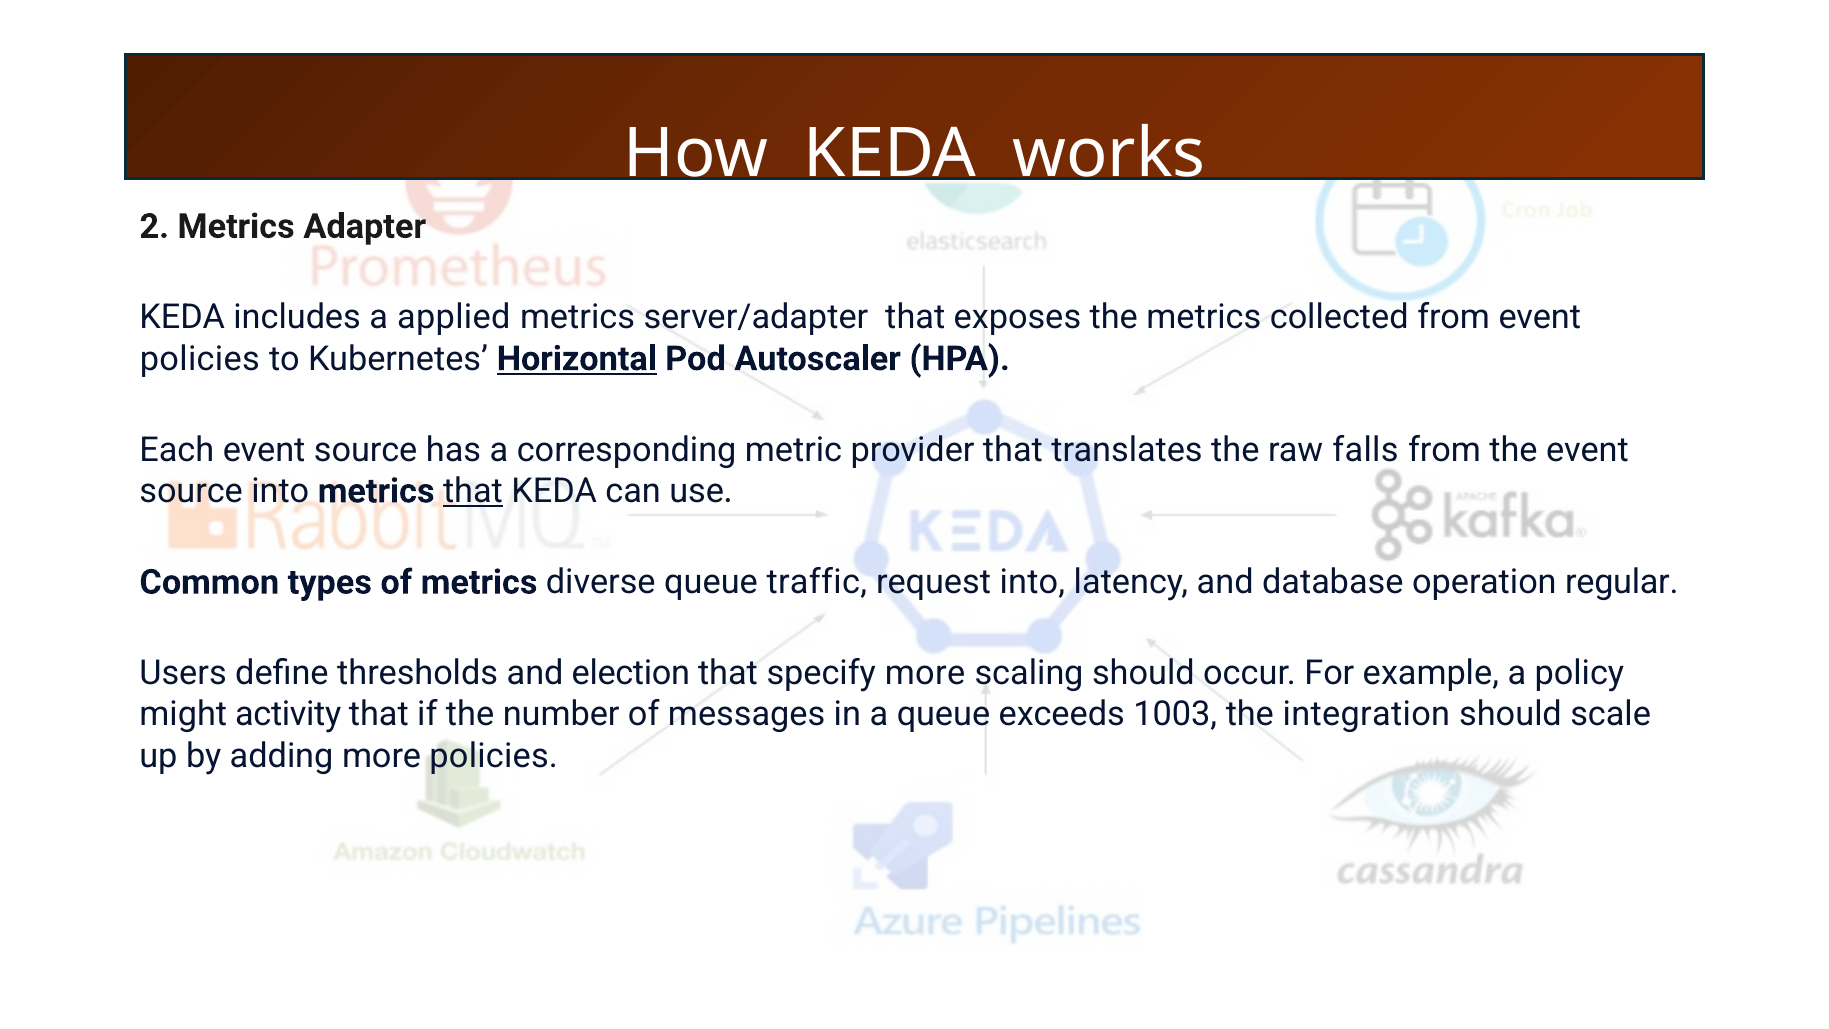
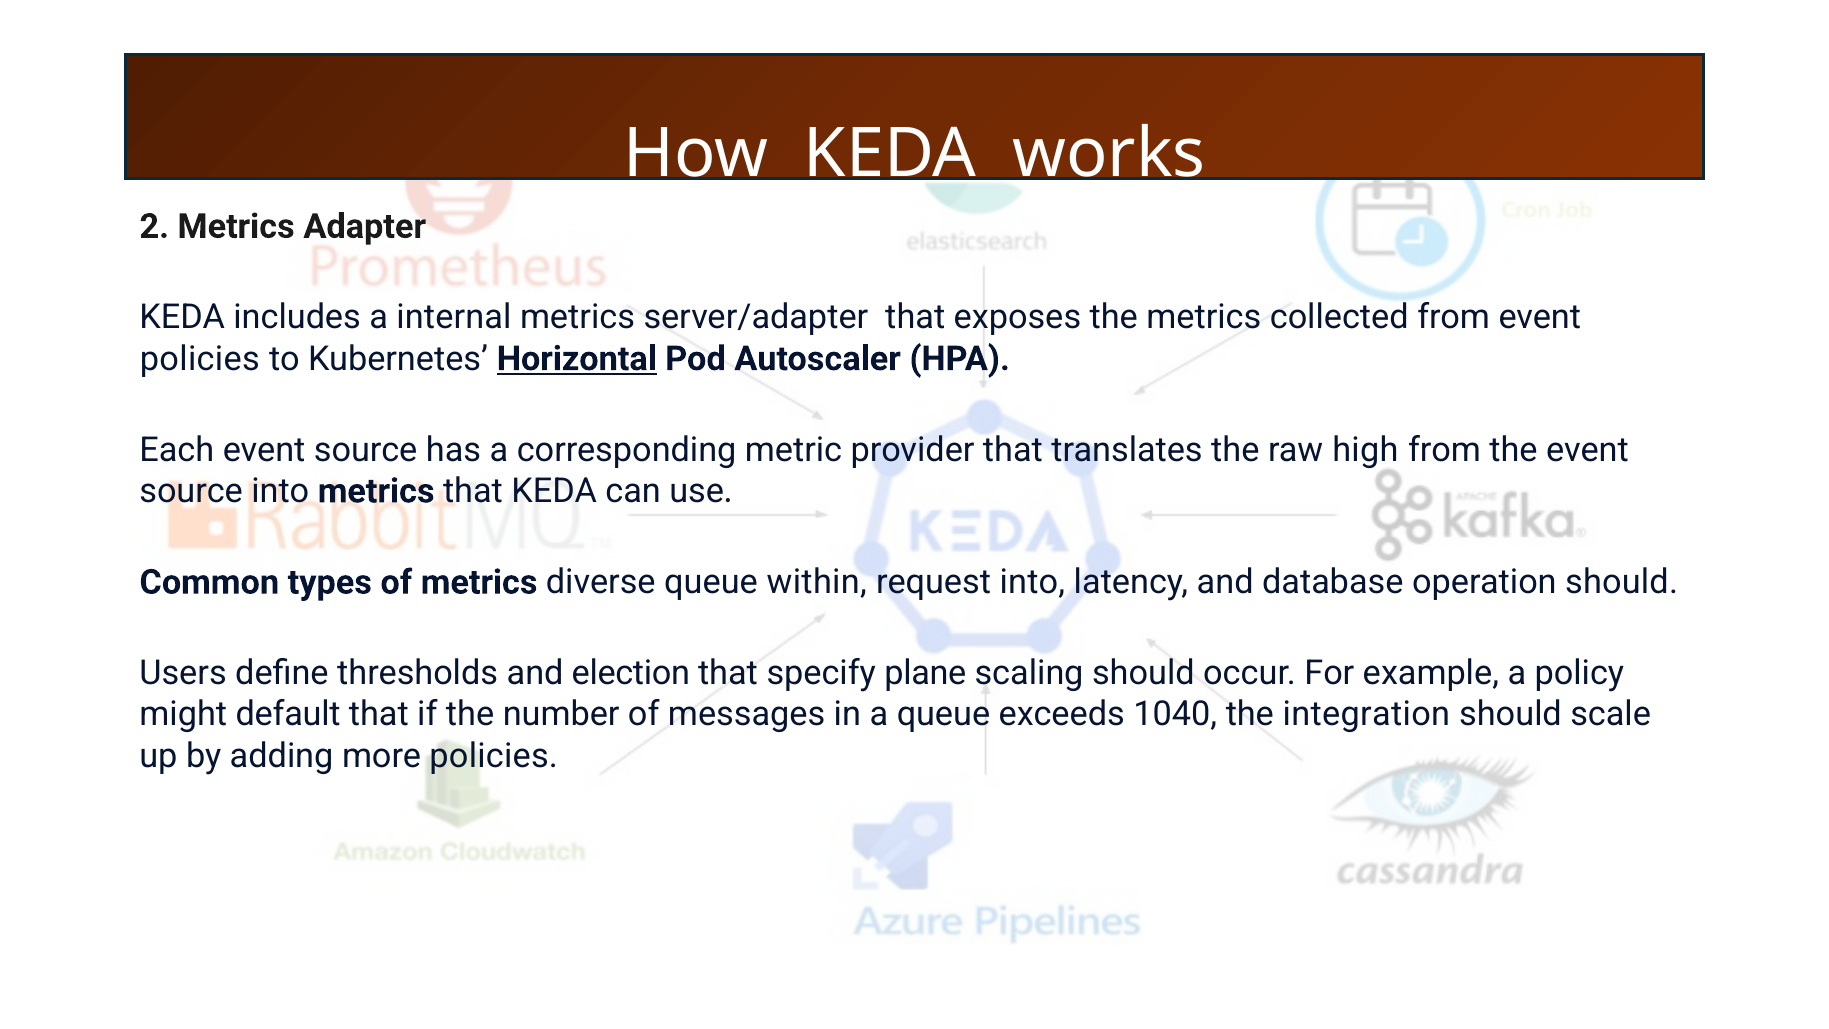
applied: applied -> internal
falls: falls -> high
that at (473, 491) underline: present -> none
traffic: traffic -> within
operation regular: regular -> should
specify more: more -> plane
activity: activity -> default
1003: 1003 -> 1040
